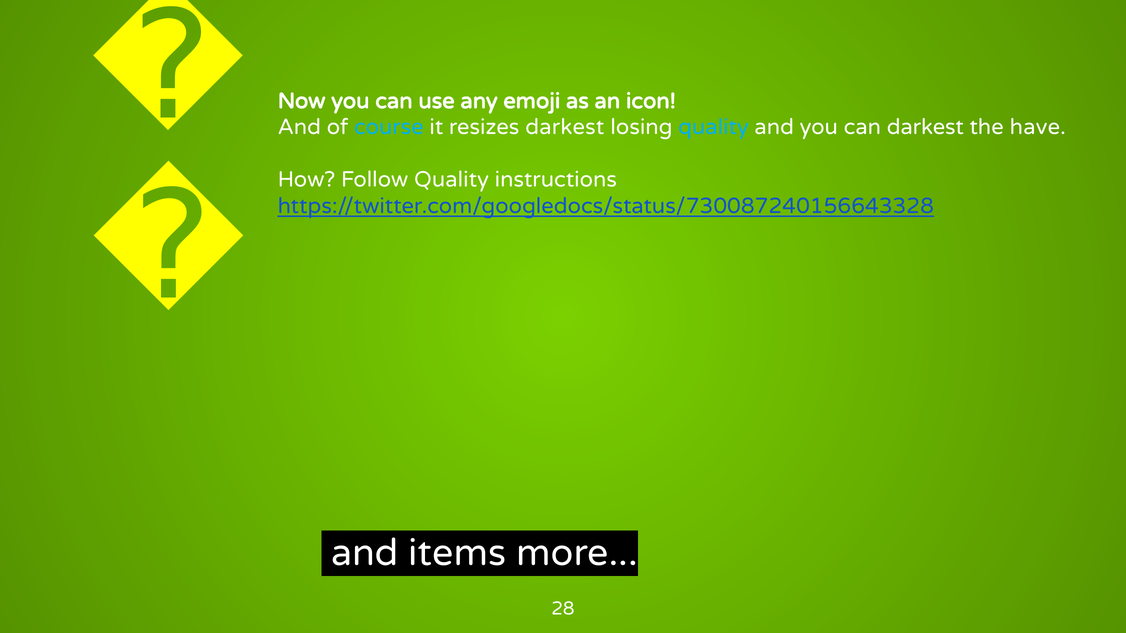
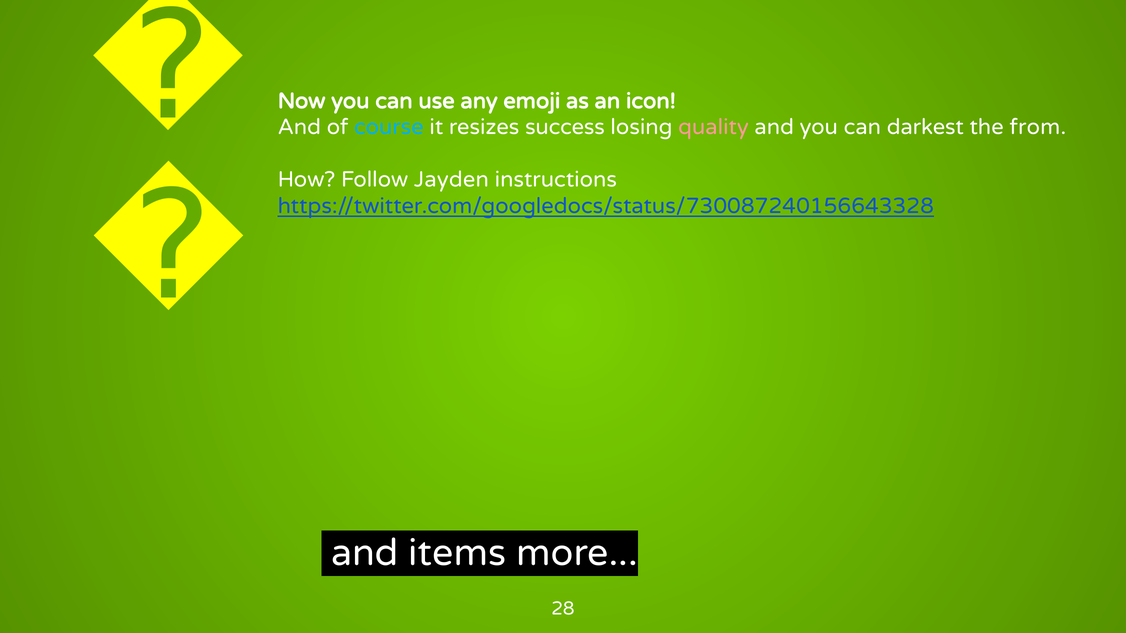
resizes darkest: darkest -> success
quality at (713, 127) colour: light blue -> pink
have: have -> from
Follow Quality: Quality -> Jayden
